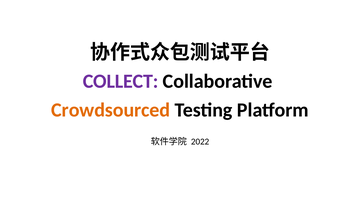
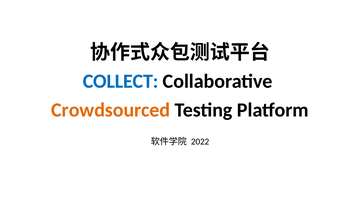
COLLECT colour: purple -> blue
